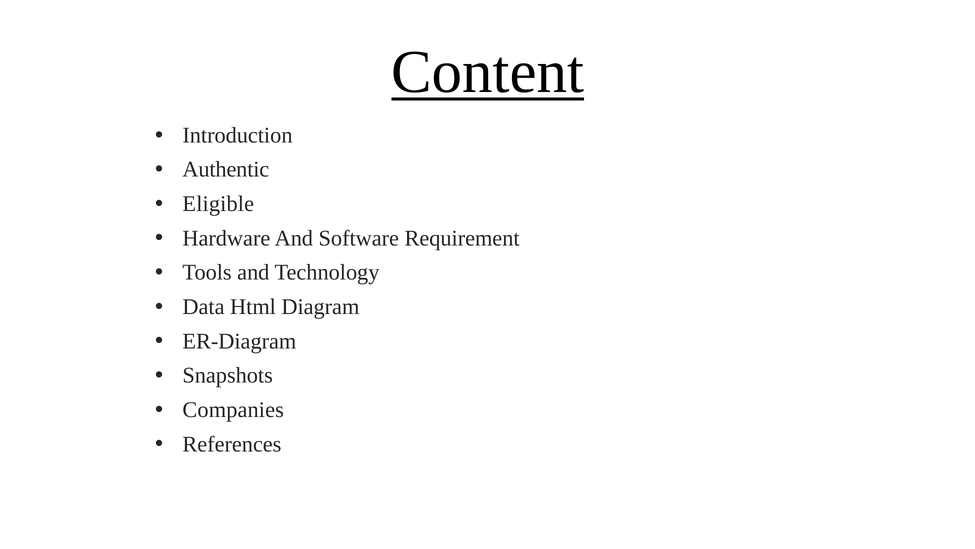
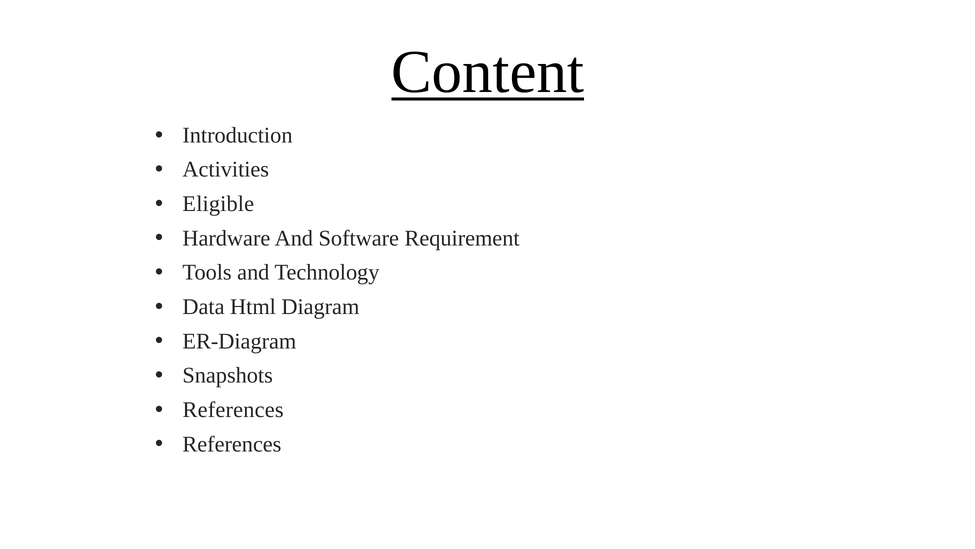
Authentic: Authentic -> Activities
Companies at (233, 409): Companies -> References
